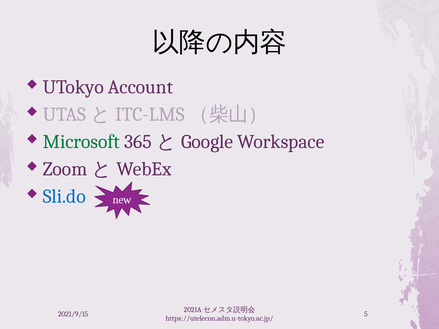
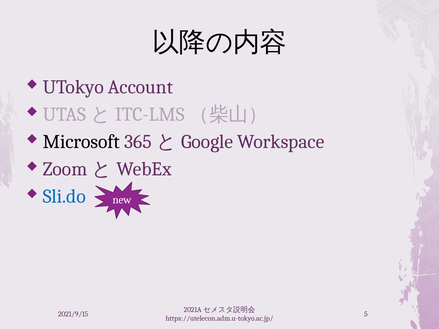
Microsoft colour: green -> black
